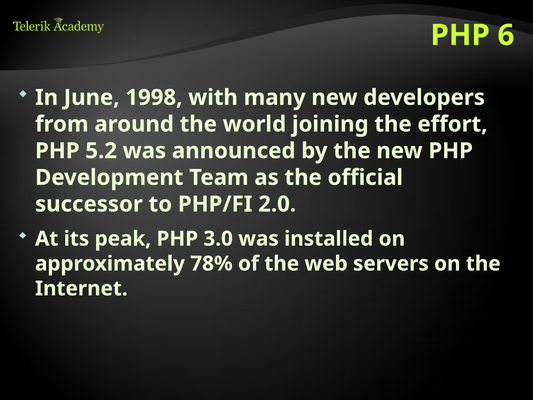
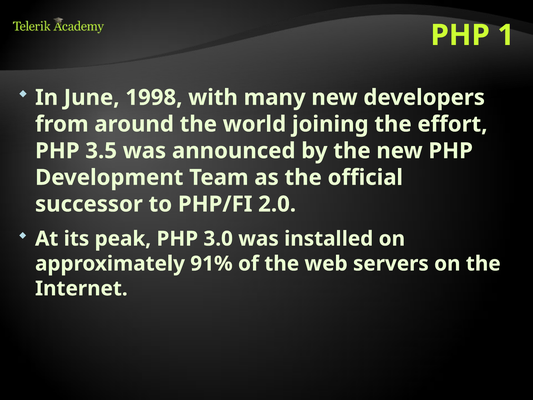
6: 6 -> 1
5.2: 5.2 -> 3.5
78%: 78% -> 91%
